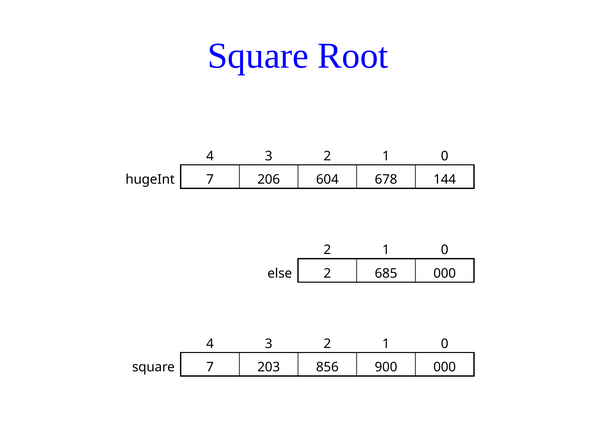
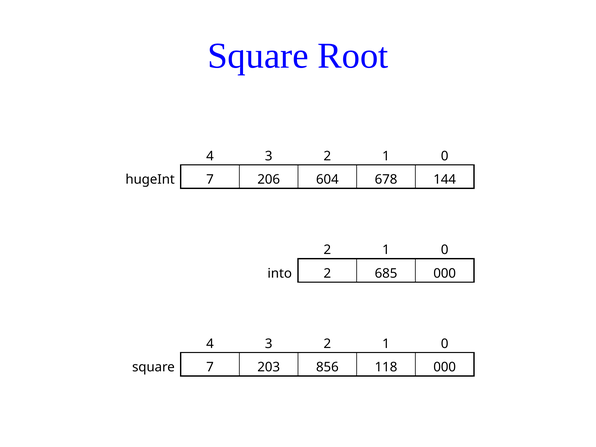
else: else -> into
900: 900 -> 118
